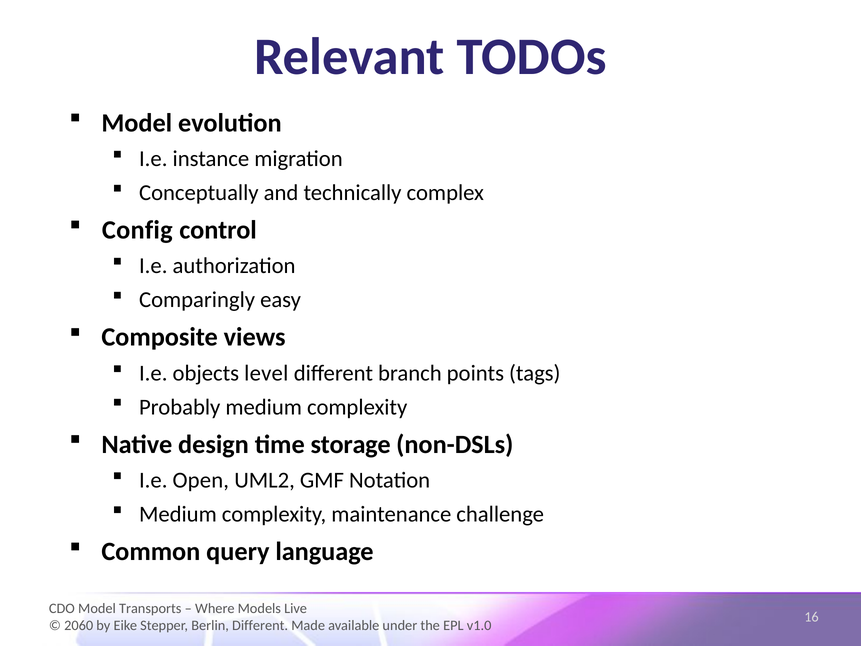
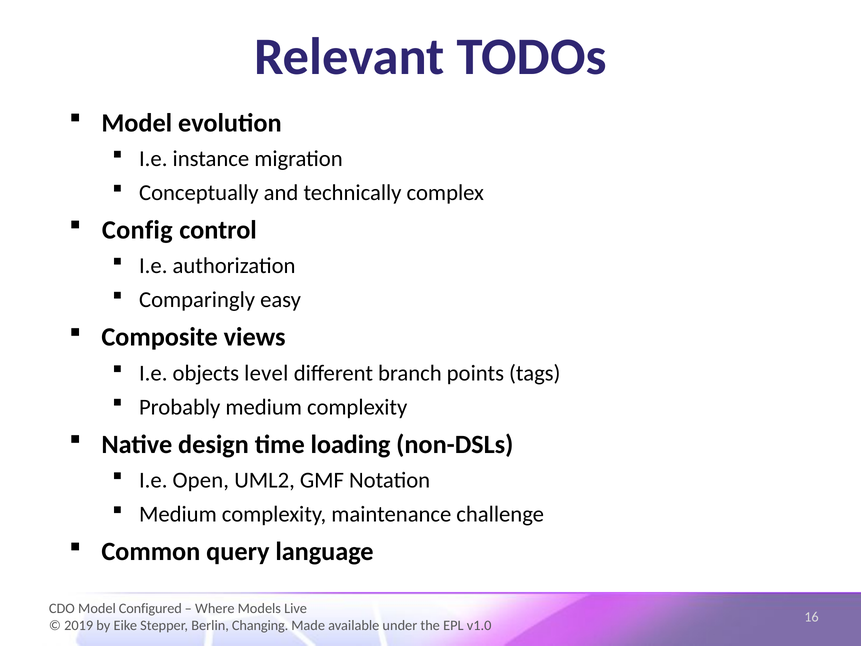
storage: storage -> loading
Transports: Transports -> Configured
2060: 2060 -> 2019
Berlin Different: Different -> Changing
